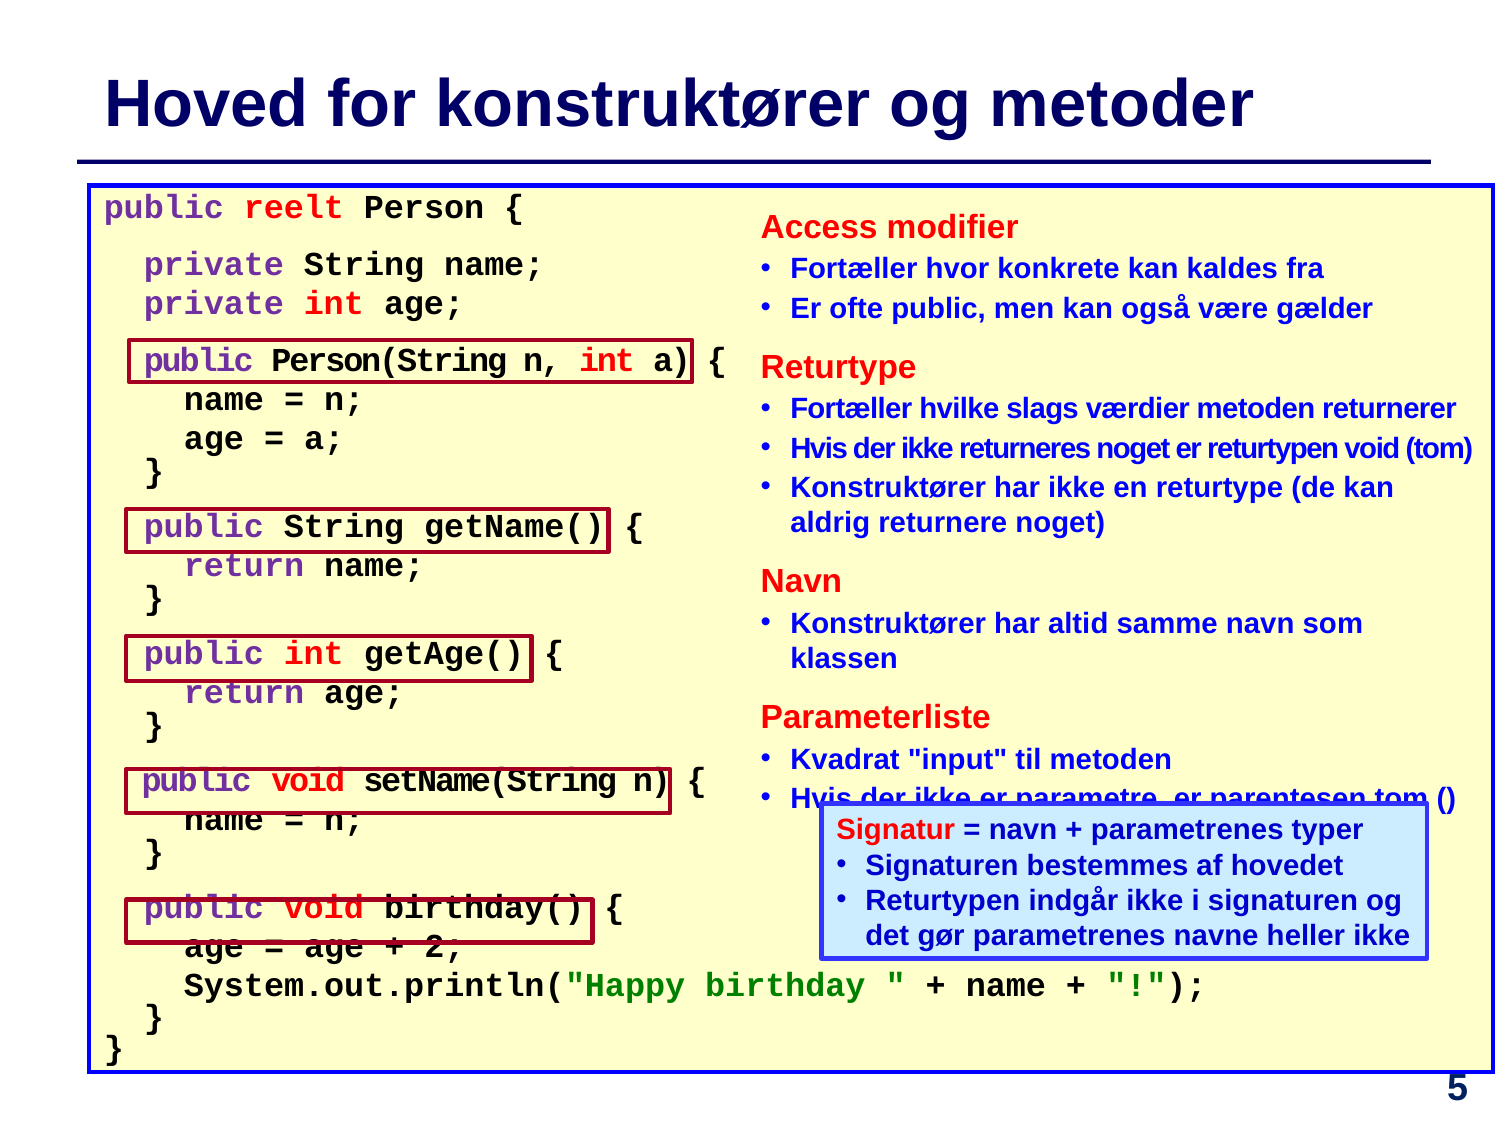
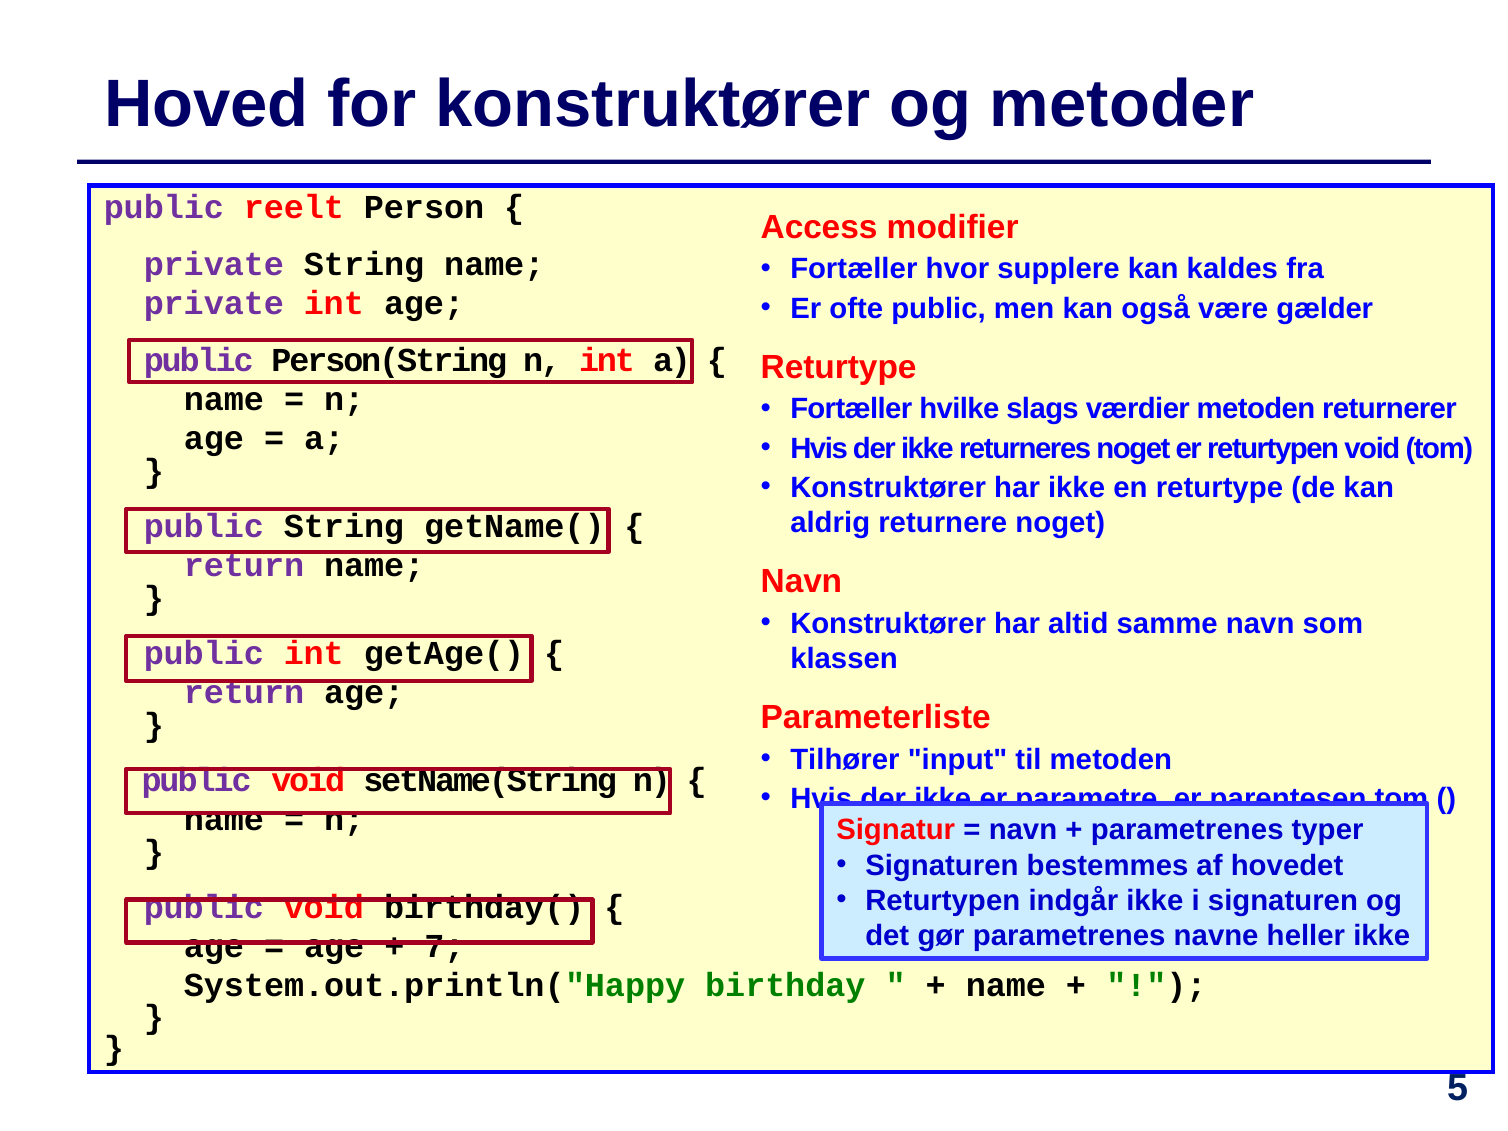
konkrete: konkrete -> supplere
Kvadrat: Kvadrat -> Tilhører
2: 2 -> 7
